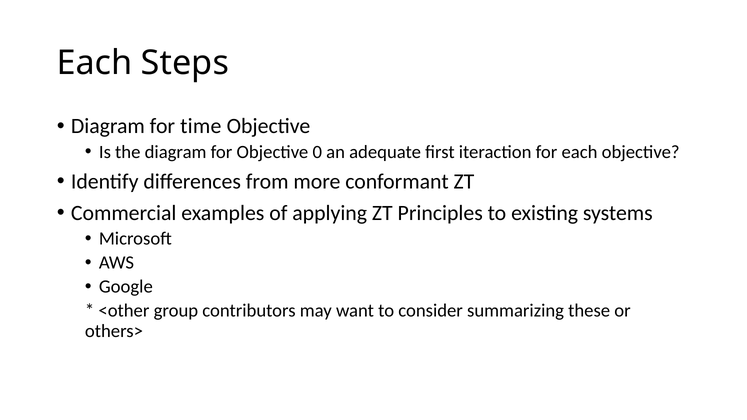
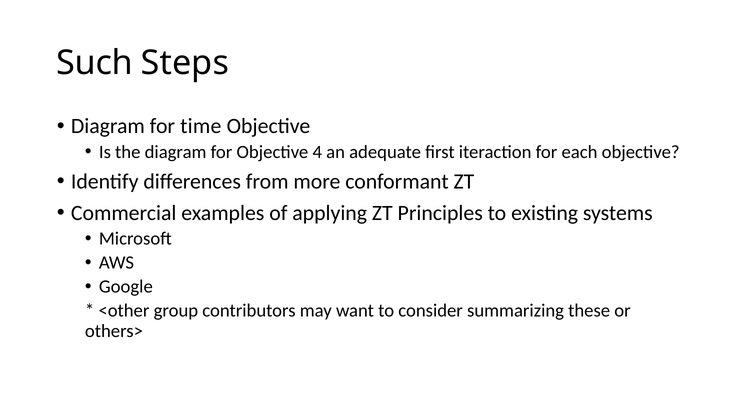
Each at (95, 63): Each -> Such
0: 0 -> 4
